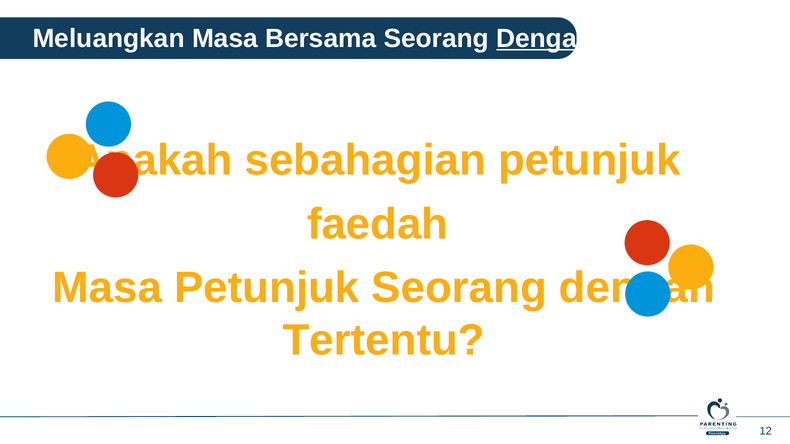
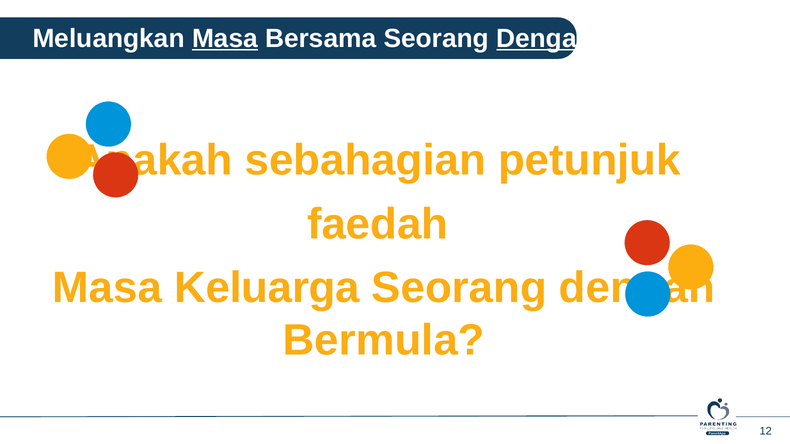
Masa at (225, 39) underline: none -> present
Masa Petunjuk: Petunjuk -> Keluarga
Tertentu: Tertentu -> Bermula
